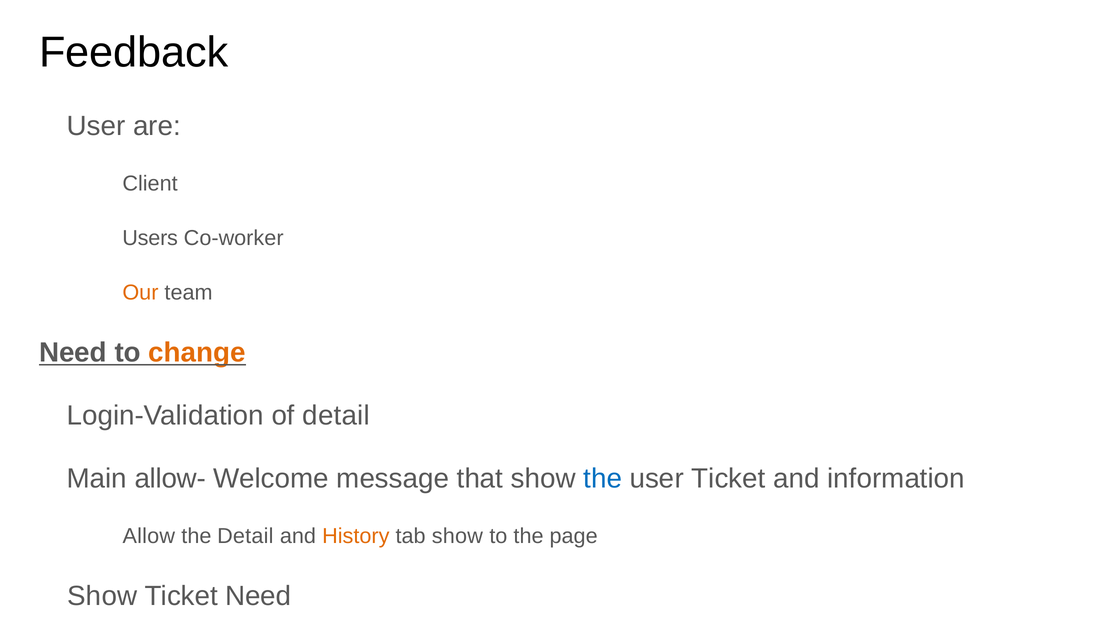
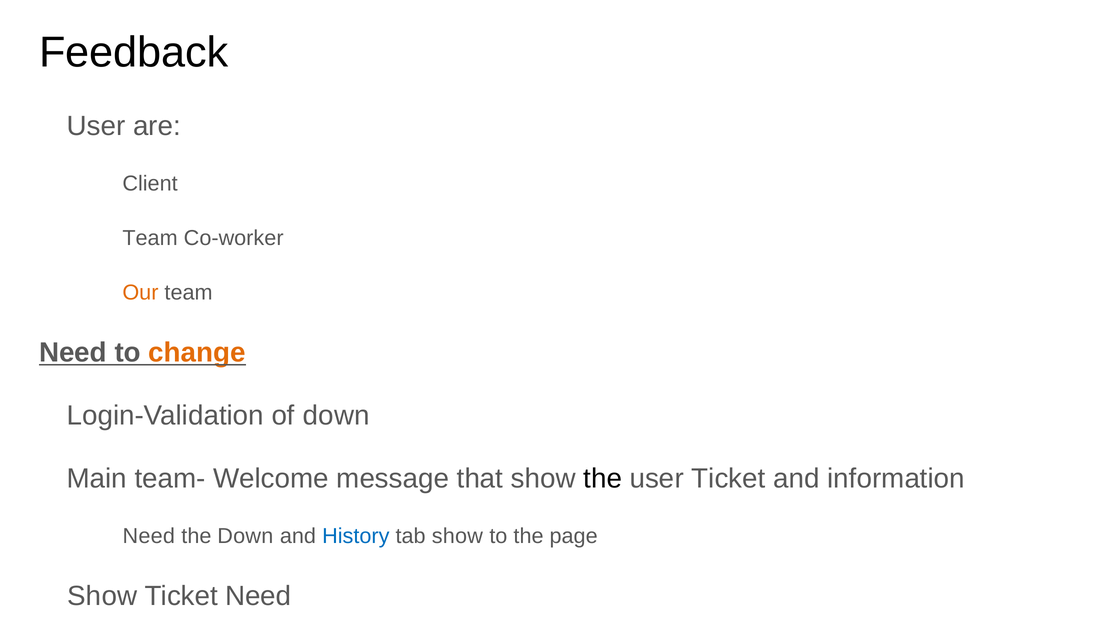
Users at (150, 239): Users -> Team
of detail: detail -> down
allow-: allow- -> team-
the at (603, 479) colour: blue -> black
Allow at (149, 537): Allow -> Need
Detail at (245, 537): Detail -> Down
History colour: orange -> blue
